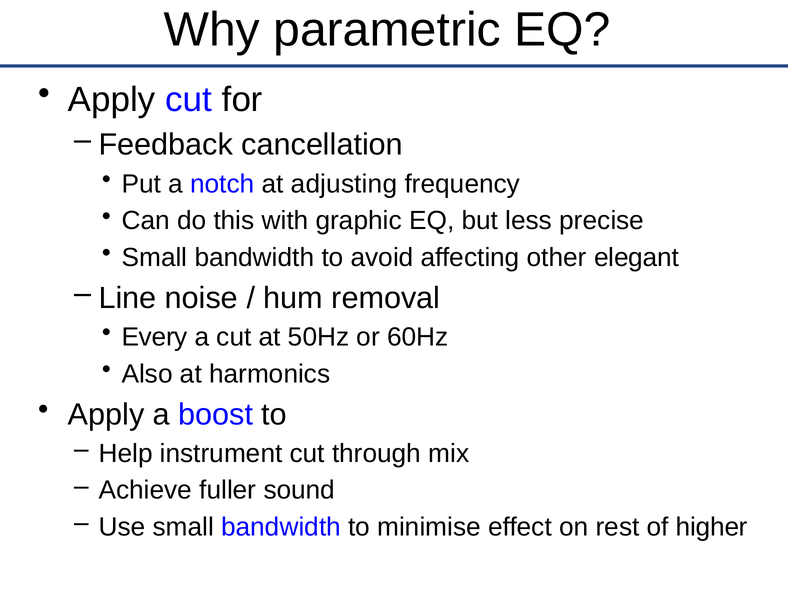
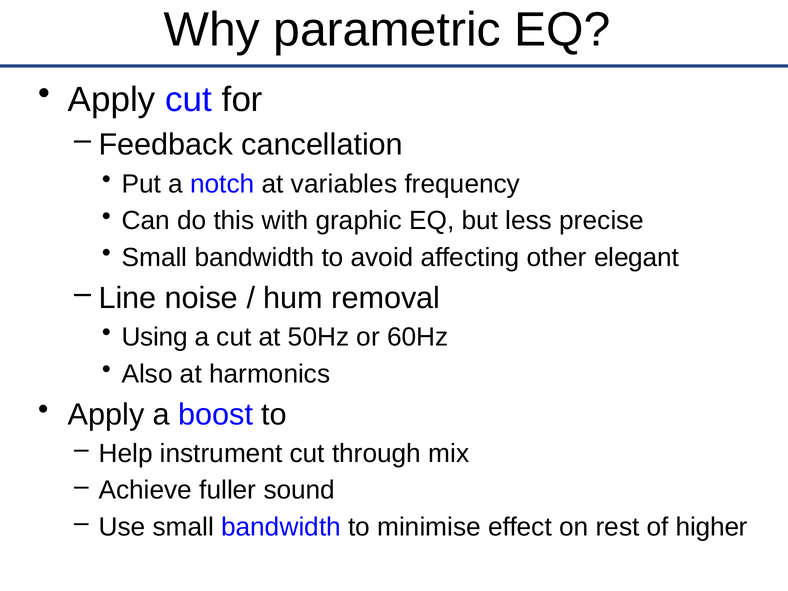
adjusting: adjusting -> variables
Every: Every -> Using
